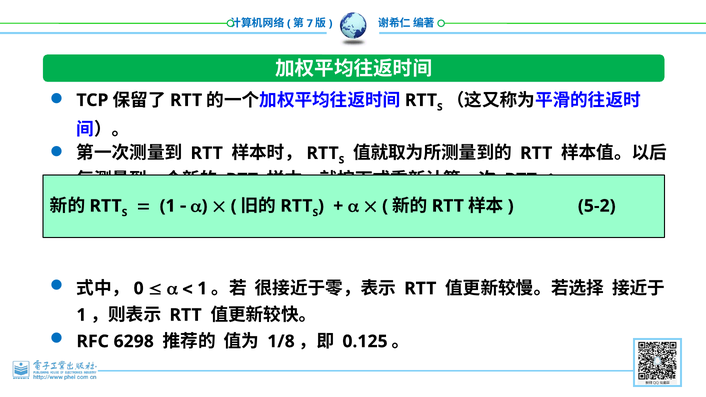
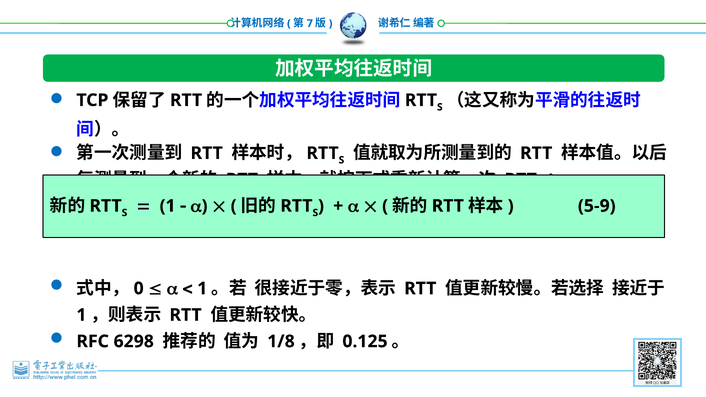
5-2: 5-2 -> 5-9
